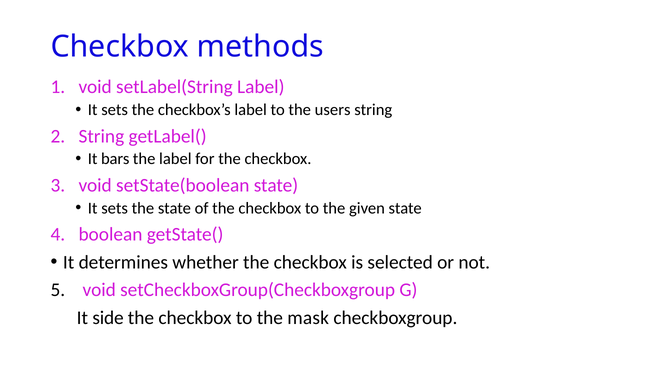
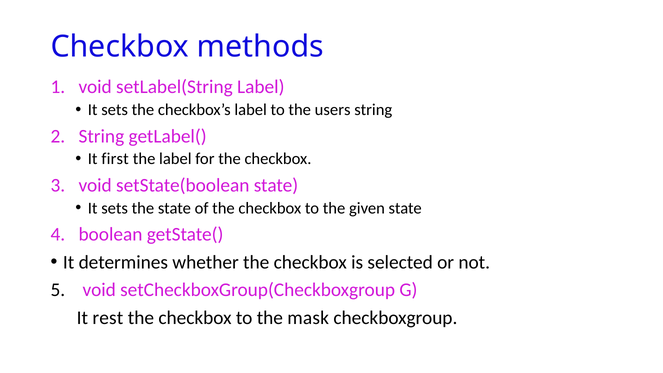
bars: bars -> first
side: side -> rest
